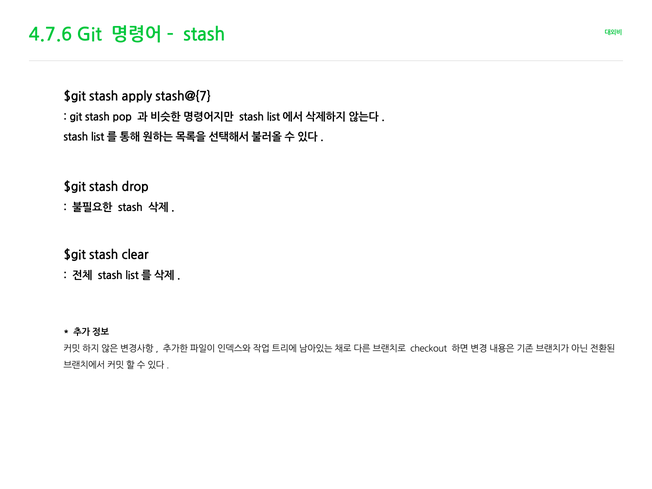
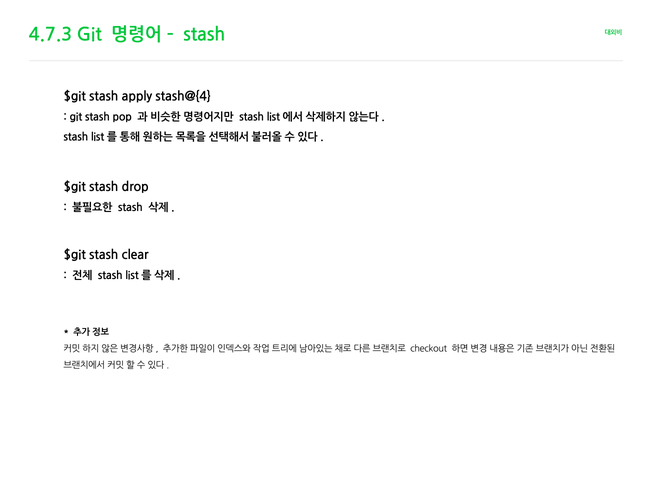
4.7.6: 4.7.6 -> 4.7.3
stash@{7: stash@{7 -> stash@{4
